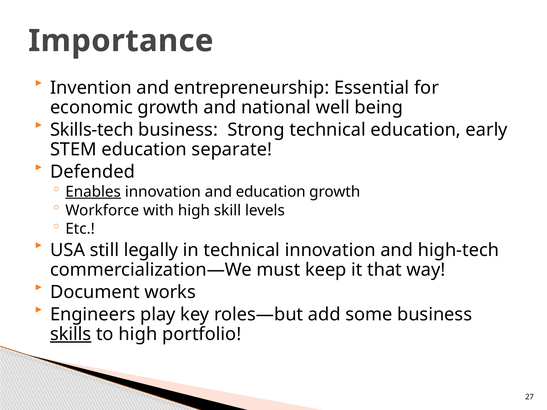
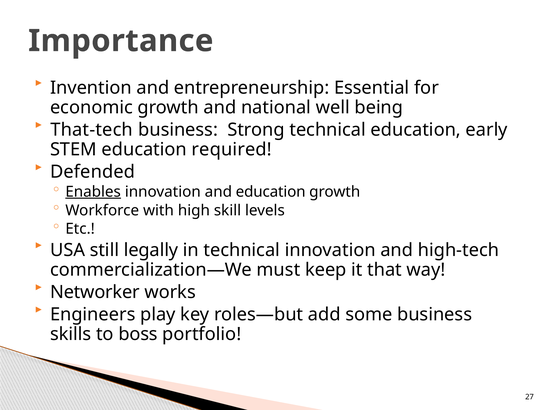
Skills-tech: Skills-tech -> That-tech
separate: separate -> required
Document: Document -> Networker
skills underline: present -> none
to high: high -> boss
